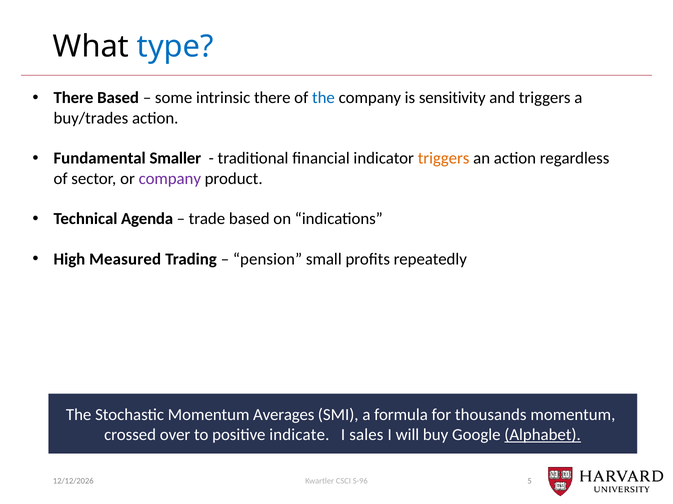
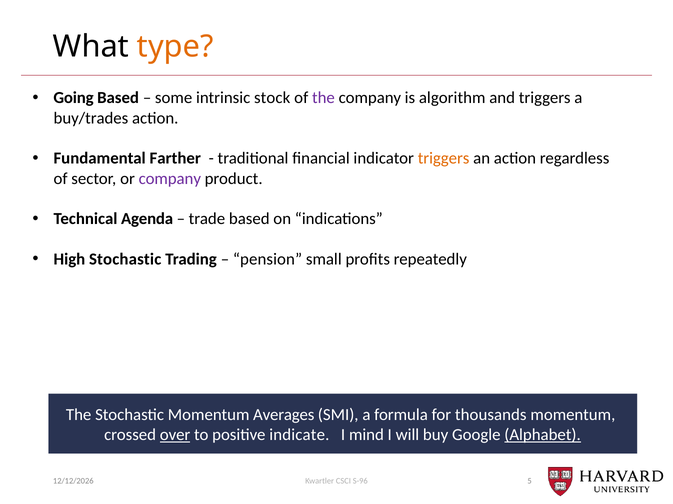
type colour: blue -> orange
There at (74, 98): There -> Going
intrinsic there: there -> stock
the at (323, 98) colour: blue -> purple
sensitivity: sensitivity -> algorithm
Smaller: Smaller -> Farther
High Measured: Measured -> Stochastic
over underline: none -> present
sales: sales -> mind
